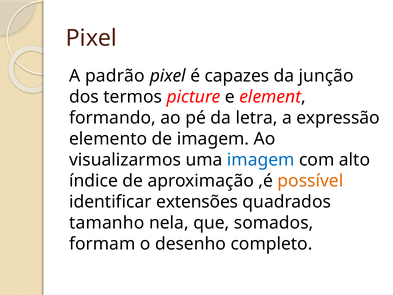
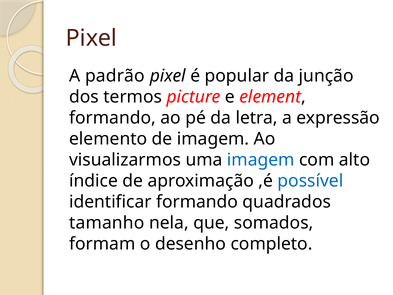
capazes: capazes -> popular
possível colour: orange -> blue
identificar extensões: extensões -> formando
